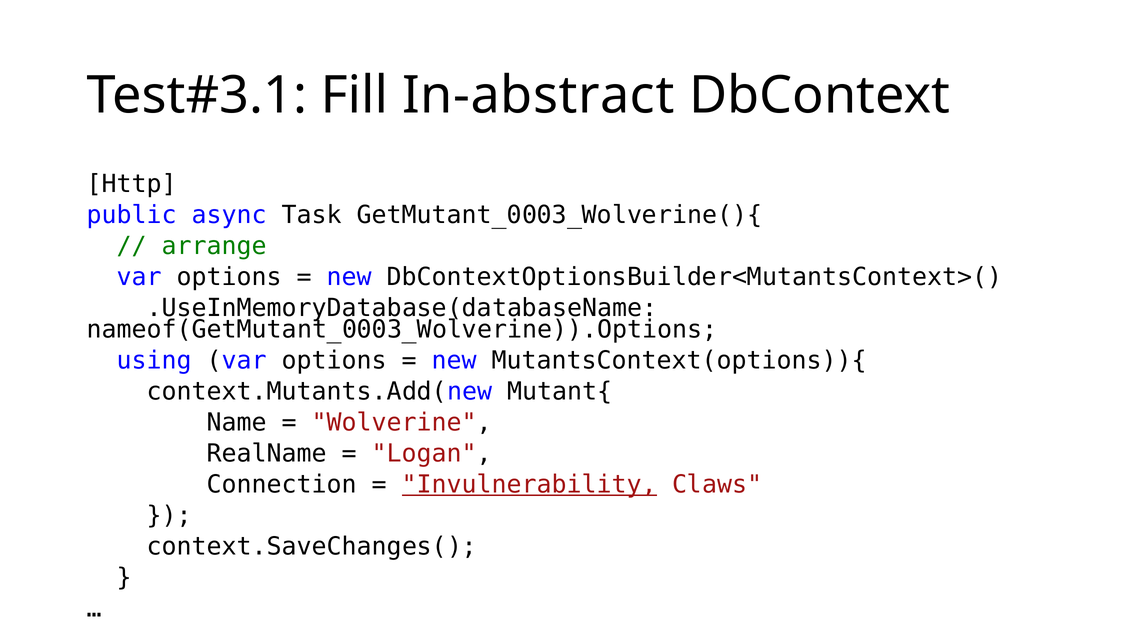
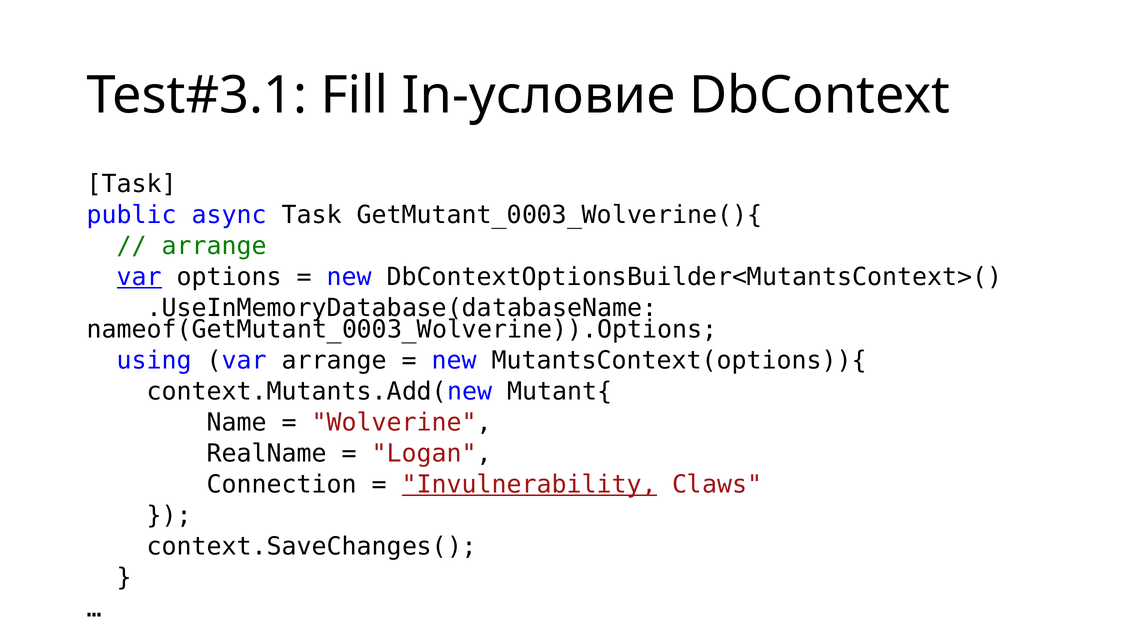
In-abstract: In-abstract -> In-условие
Http at (132, 184): Http -> Task
var at (139, 277) underline: none -> present
using var options: options -> arrange
